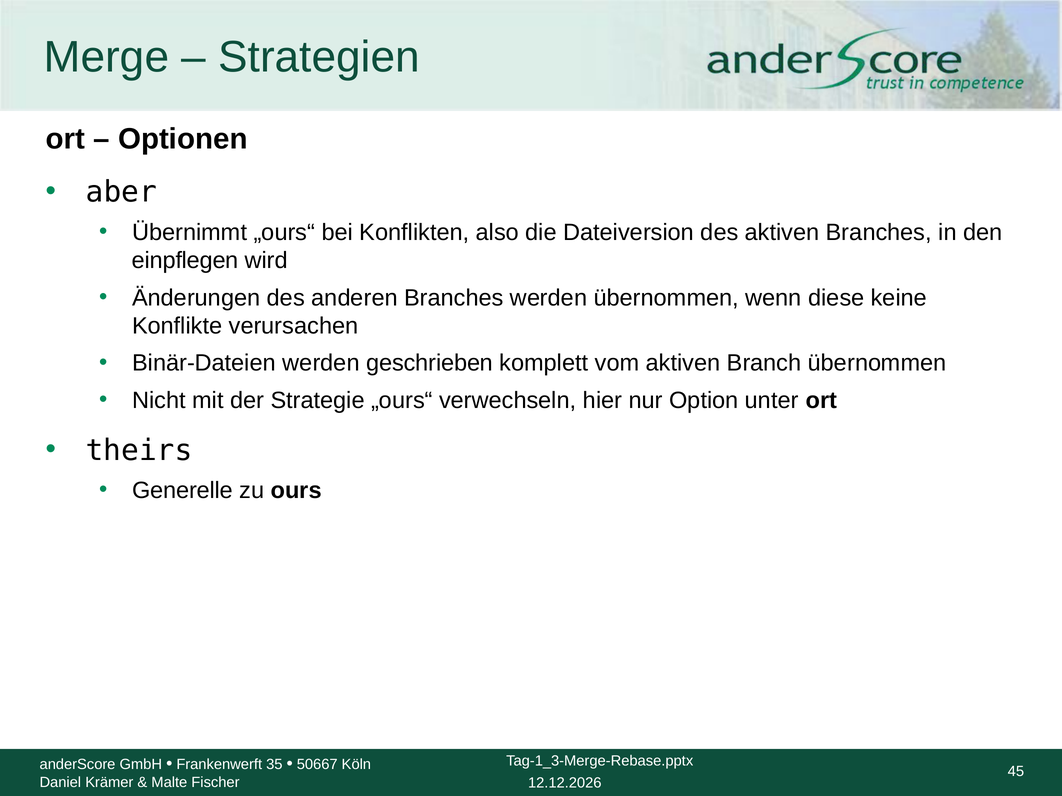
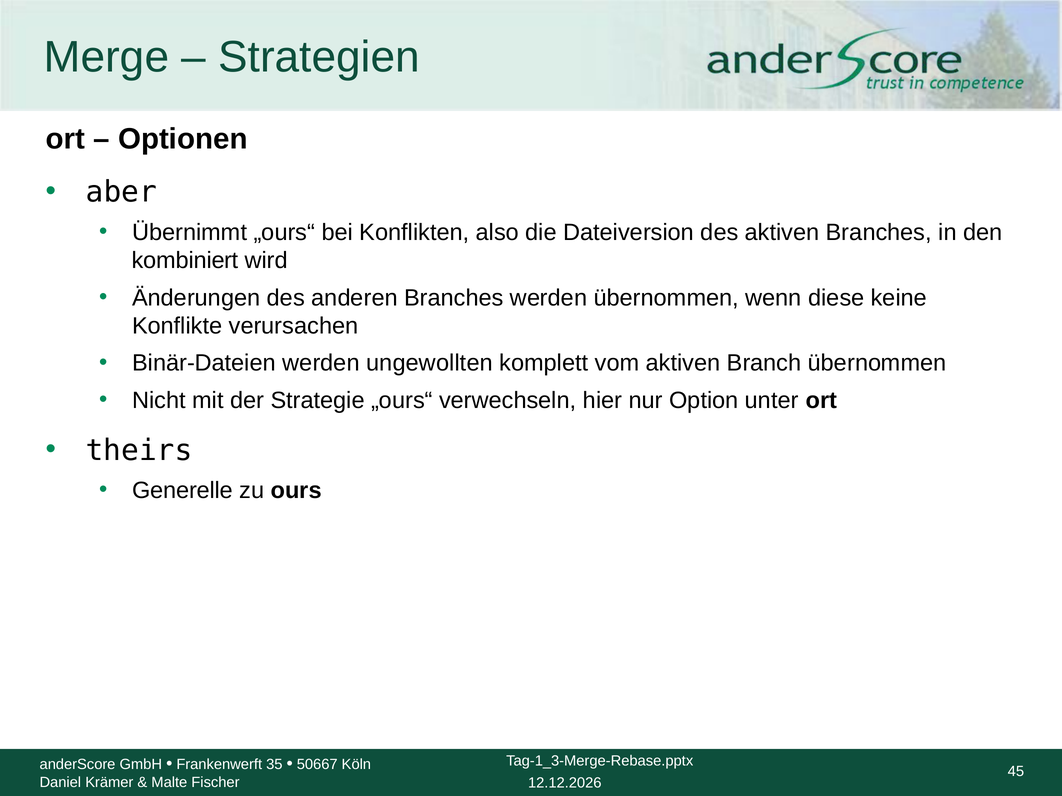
einpflegen: einpflegen -> kombiniert
geschrieben: geschrieben -> ungewollten
